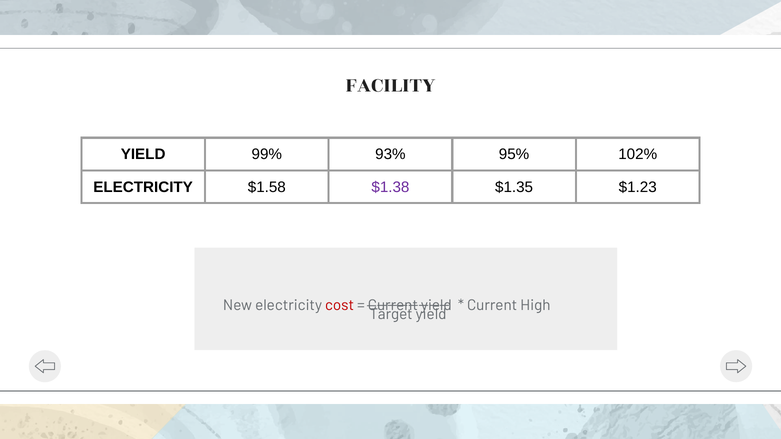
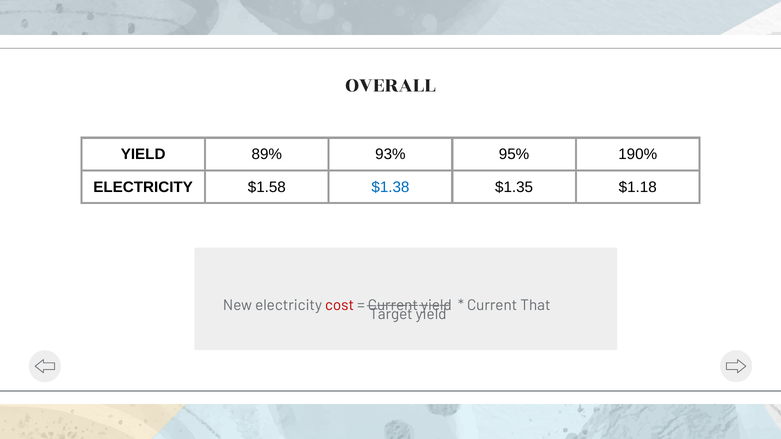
FACILITY: FACILITY -> OVERALL
99%: 99% -> 89%
102%: 102% -> 190%
$1.38 colour: purple -> blue
$1.23: $1.23 -> $1.18
High: High -> That
